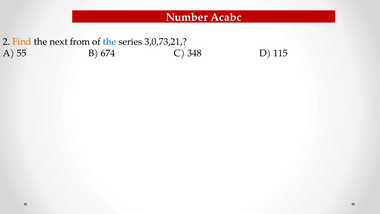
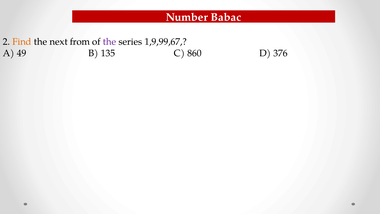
Acabc: Acabc -> Babac
the at (110, 42) colour: blue -> purple
3,0,73,21: 3,0,73,21 -> 1,9,99,67
55: 55 -> 49
674: 674 -> 135
348: 348 -> 860
115: 115 -> 376
